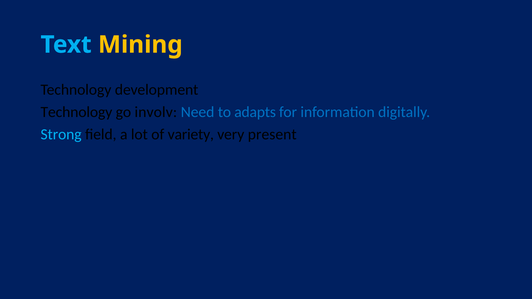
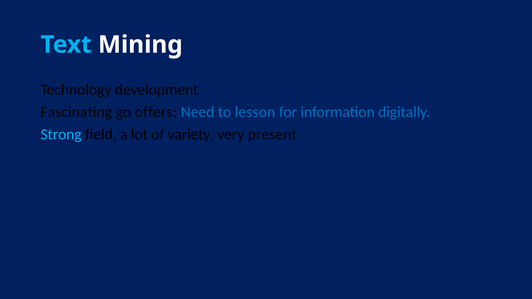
Mining colour: yellow -> white
Technology at (76, 112): Technology -> Fascinating
involv: involv -> offers
adapts: adapts -> lesson
